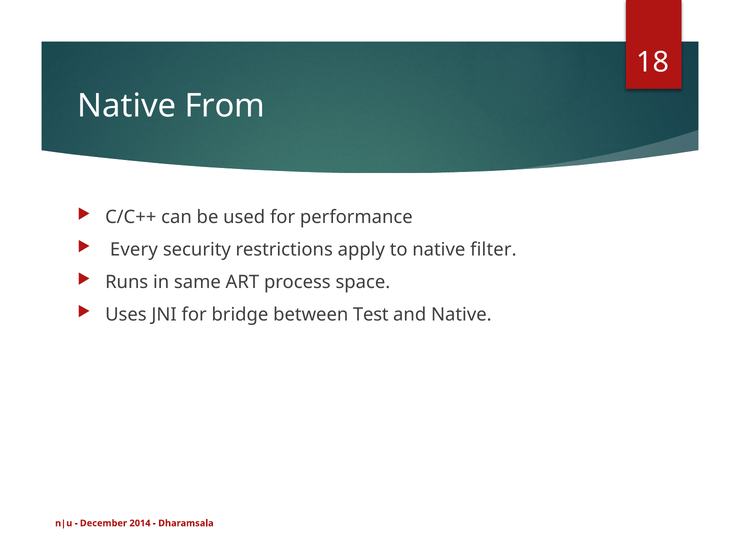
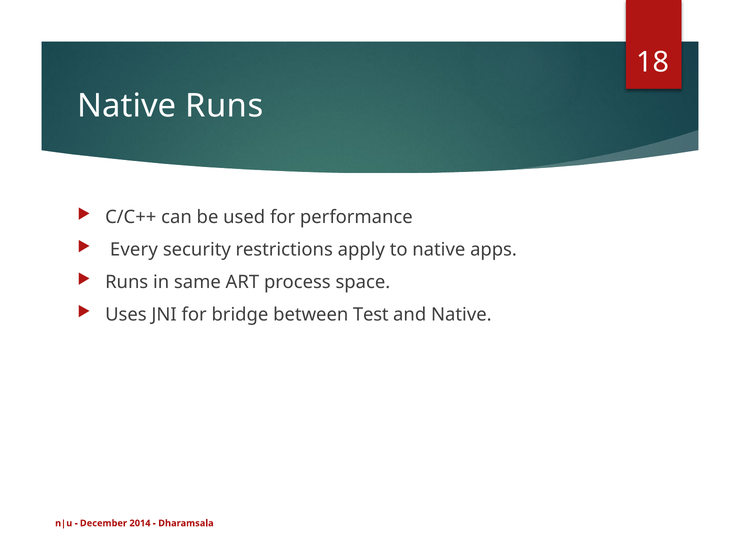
Native From: From -> Runs
filter: filter -> apps
